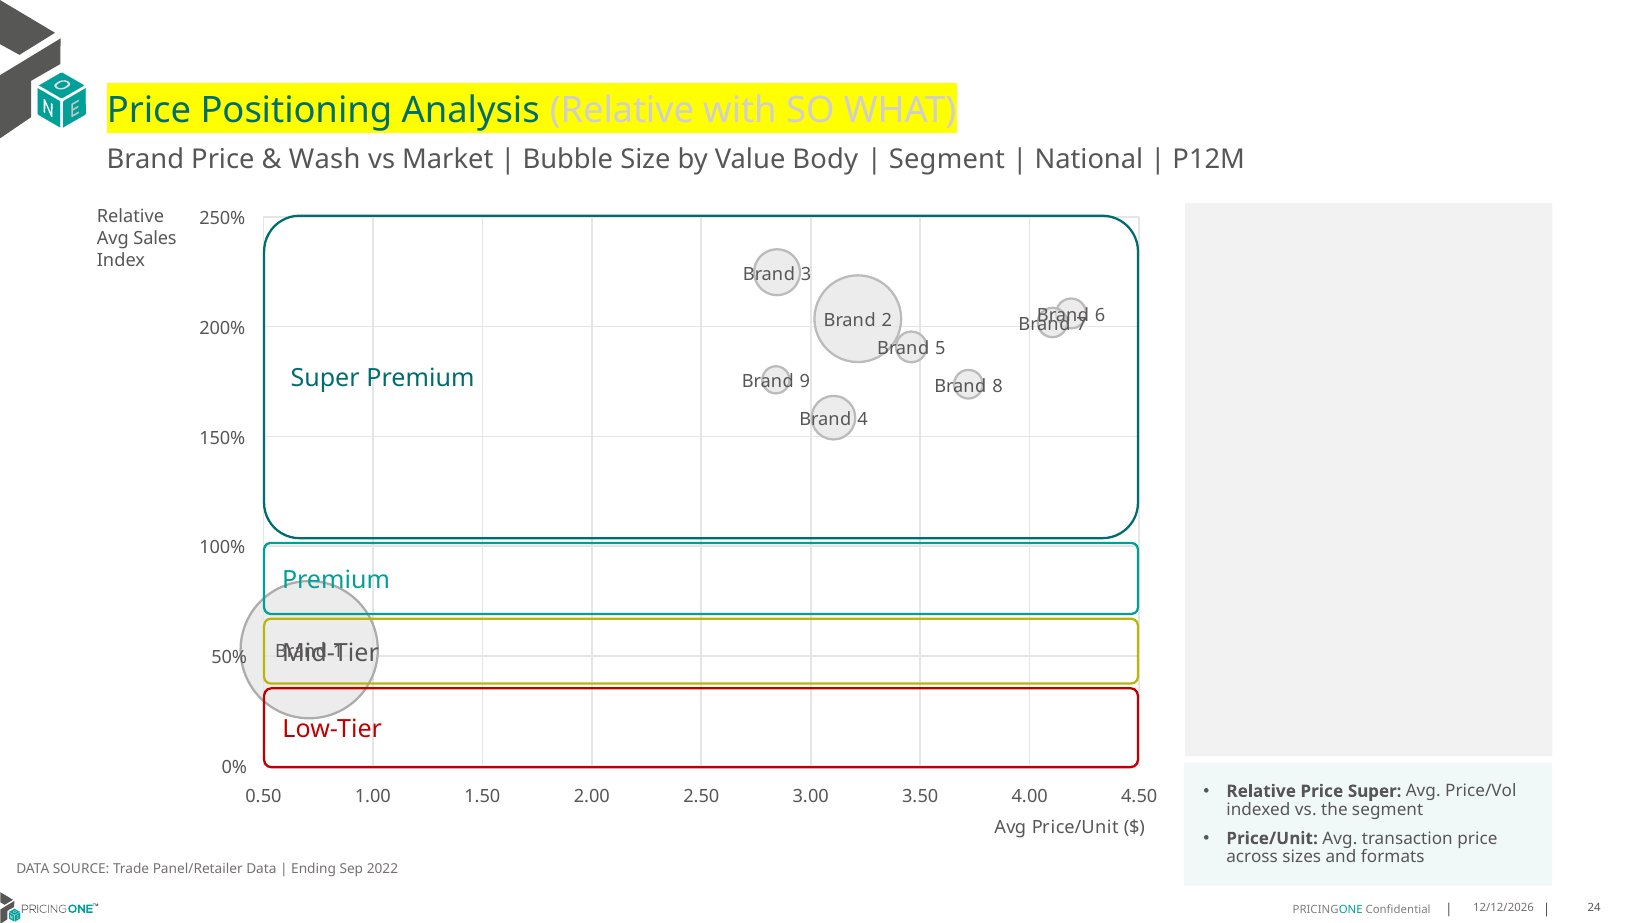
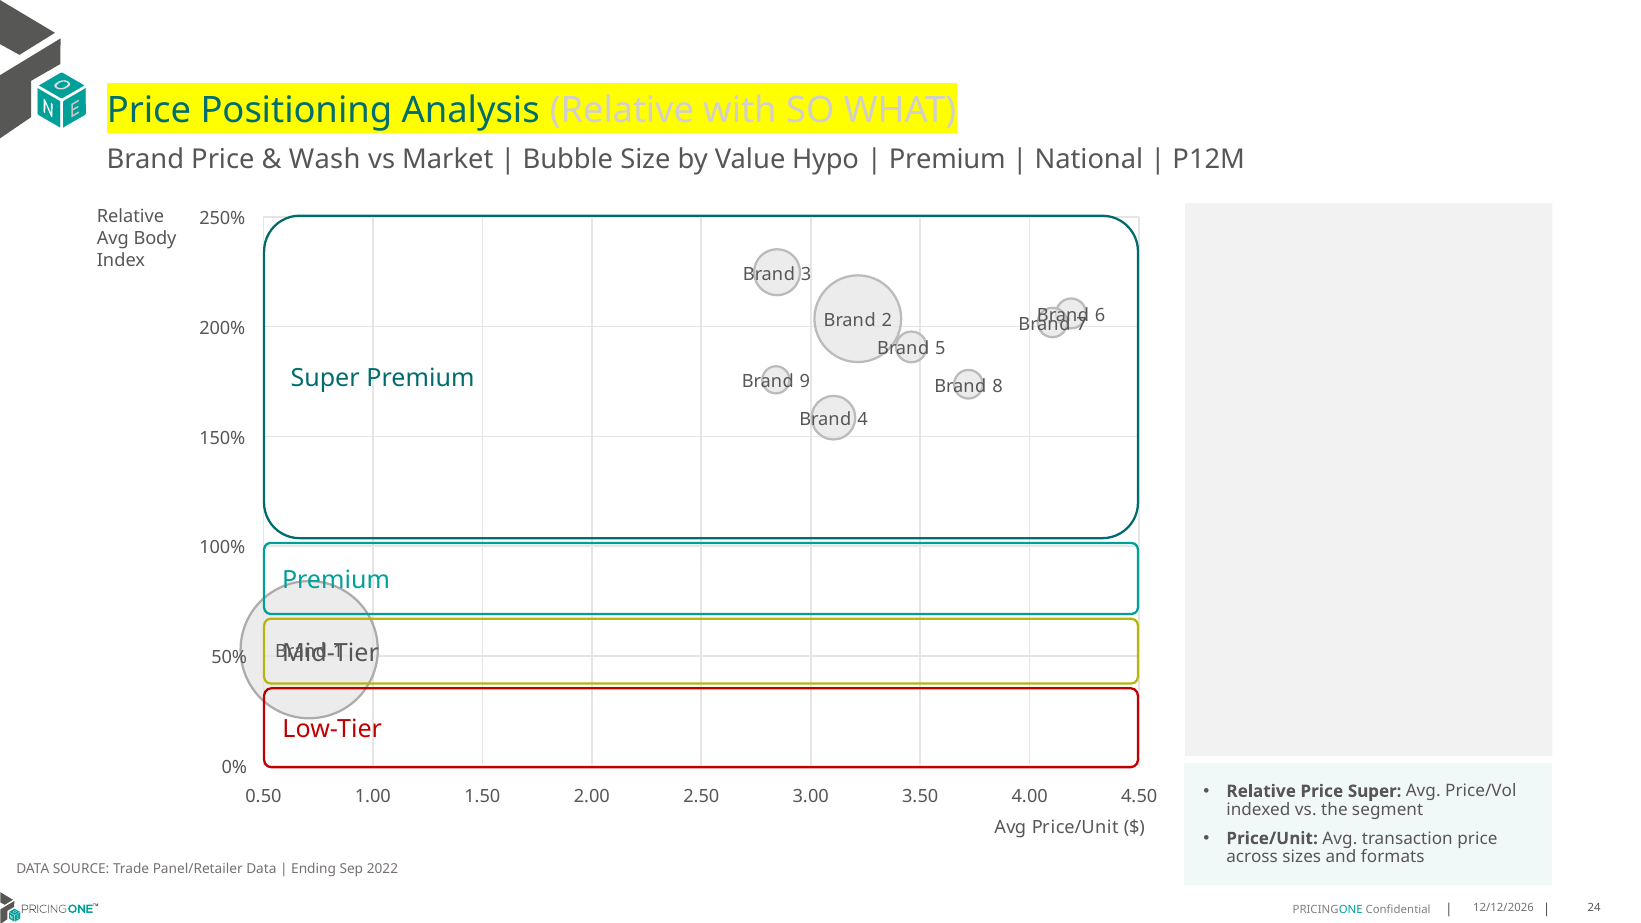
Body: Body -> Hypo
Segment at (947, 160): Segment -> Premium
Sales: Sales -> Body
